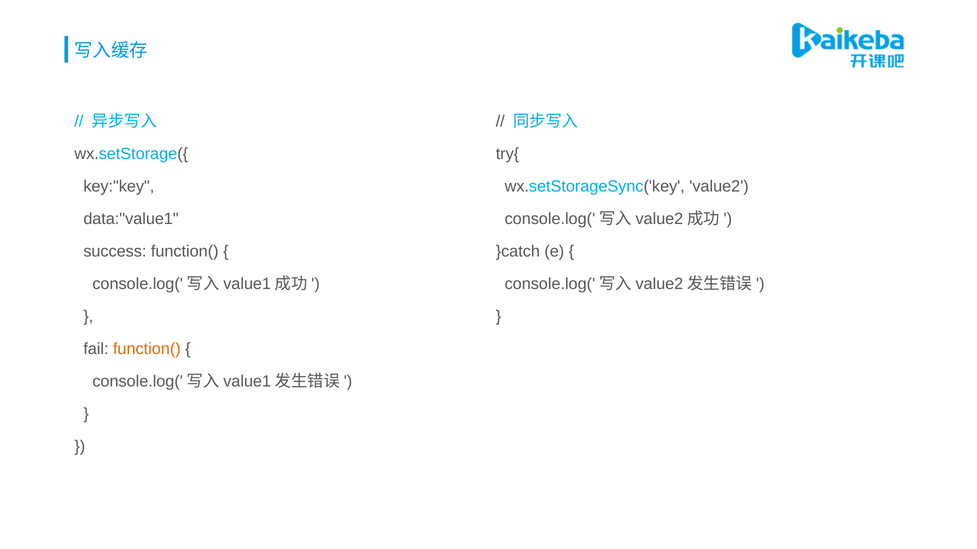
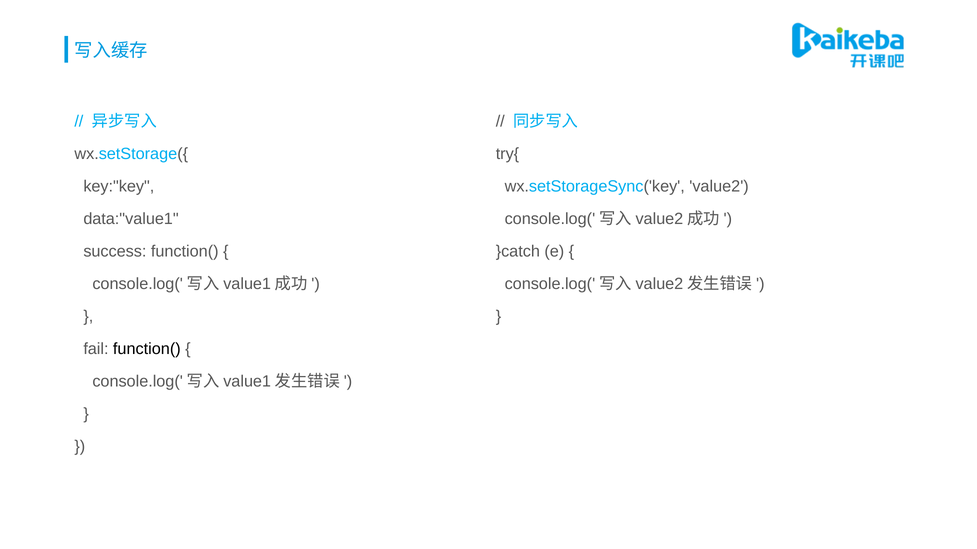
function( at (147, 349) colour: orange -> black
